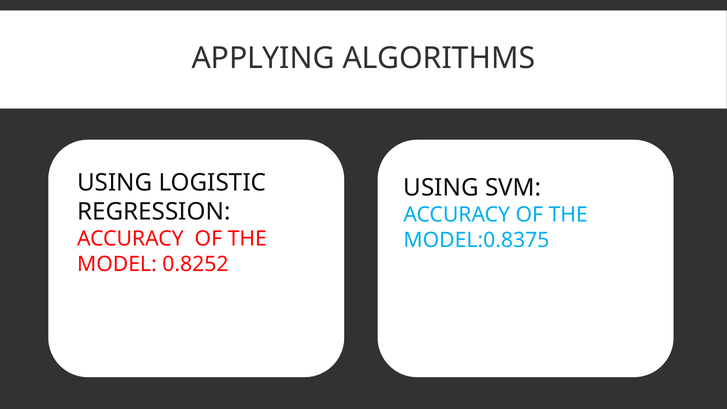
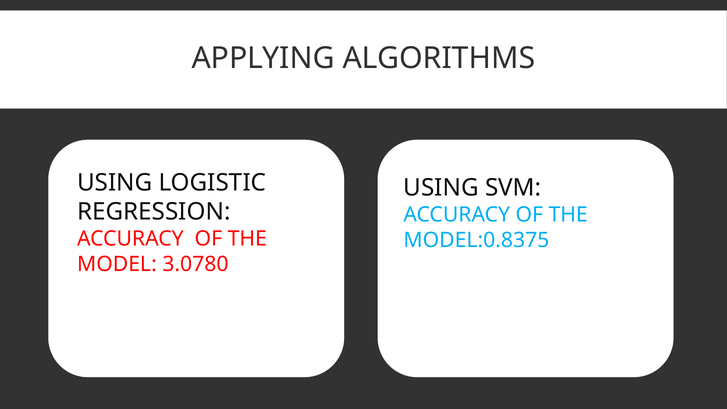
0.8252: 0.8252 -> 3.0780
